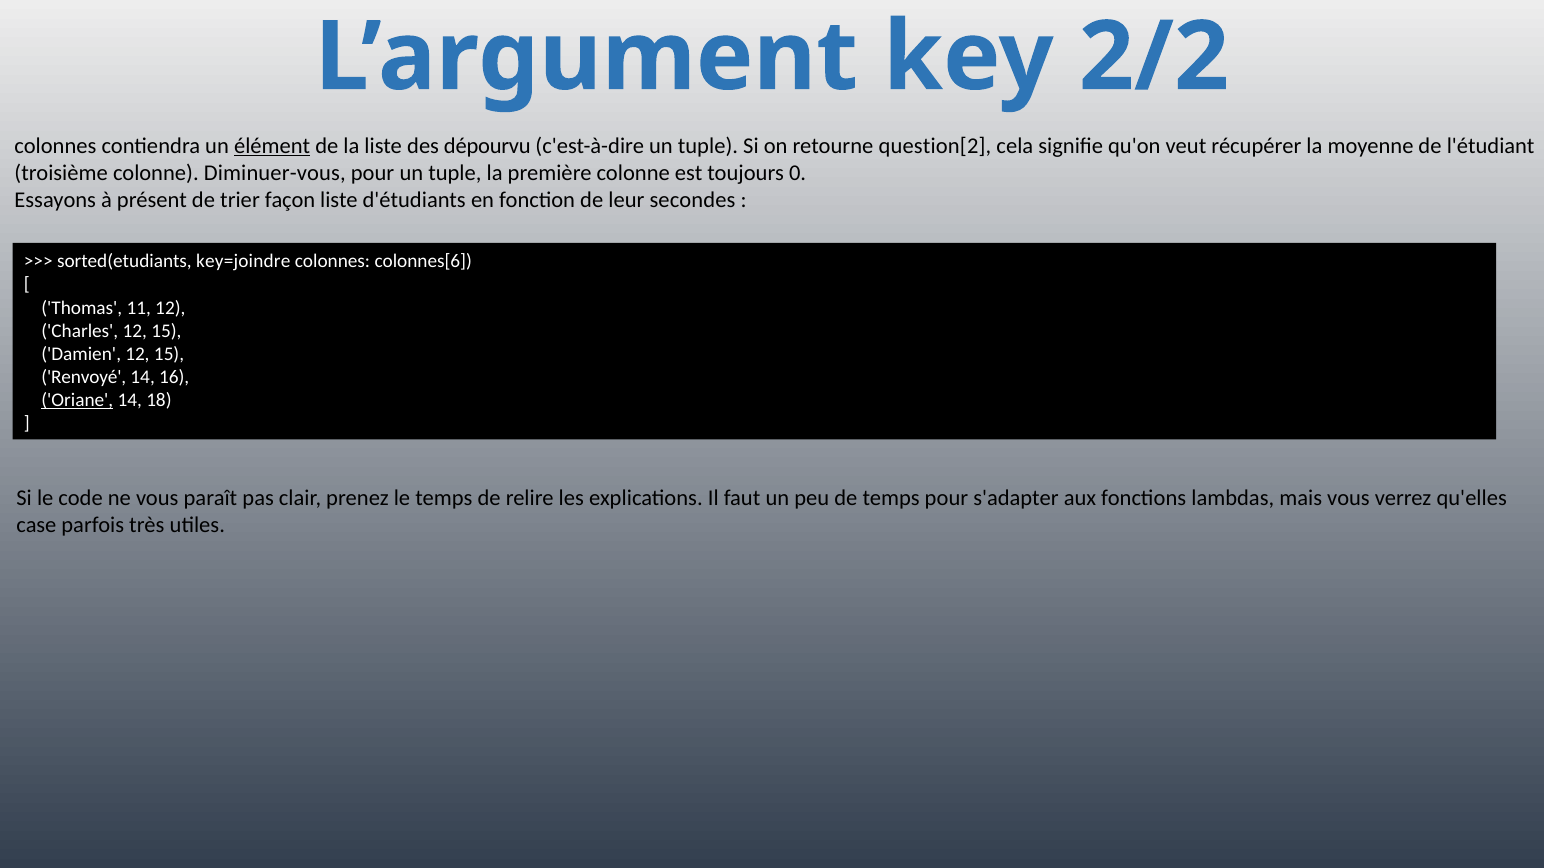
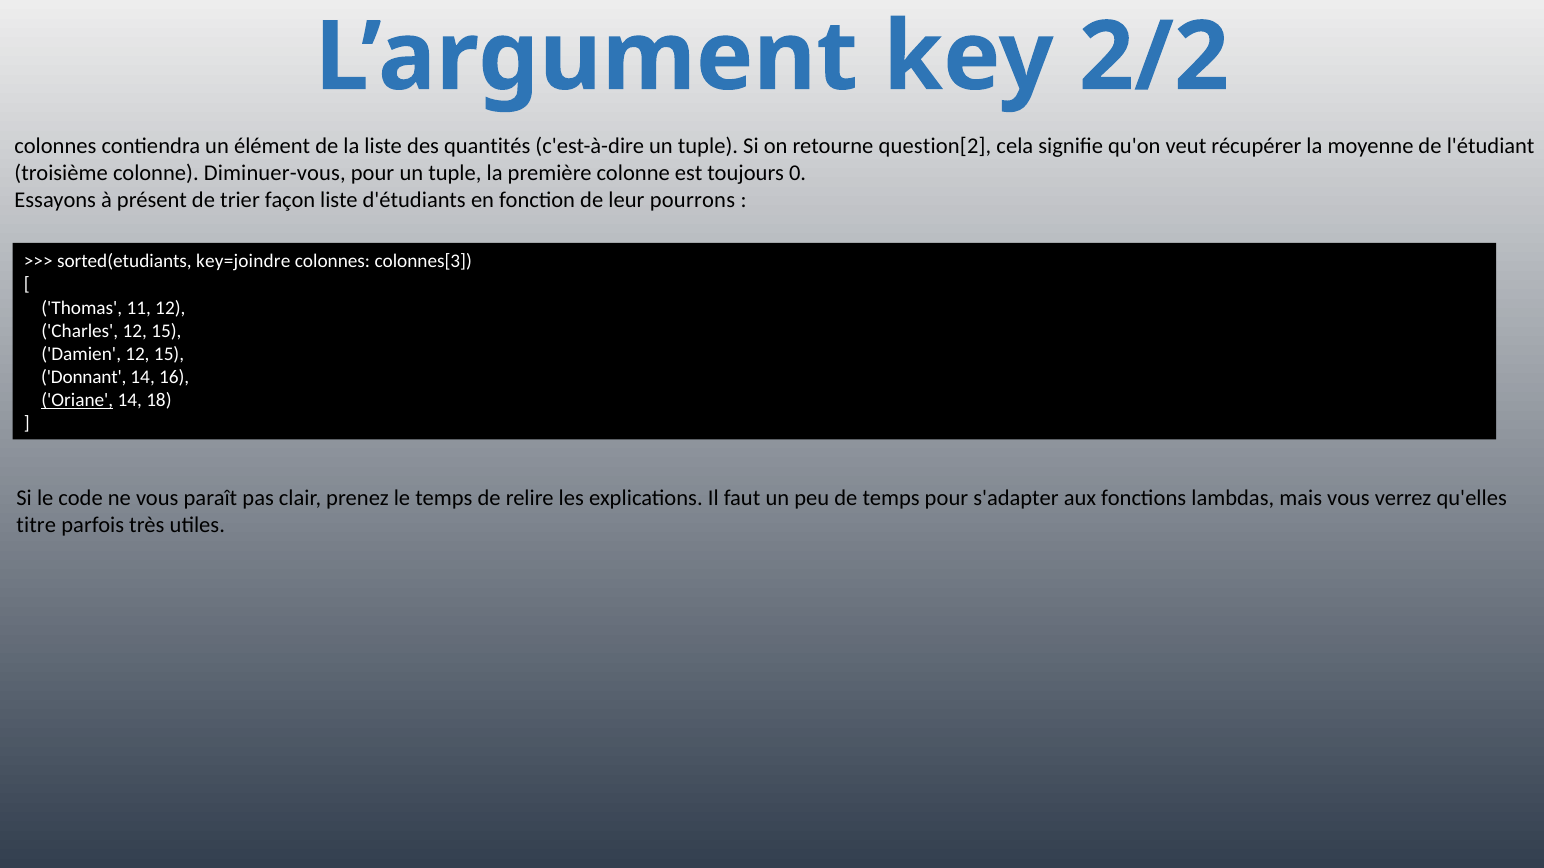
élément underline: present -> none
dépourvu: dépourvu -> quantités
secondes: secondes -> pourrons
colonnes[6: colonnes[6 -> colonnes[3
Renvoyé: Renvoyé -> Donnant
case: case -> titre
